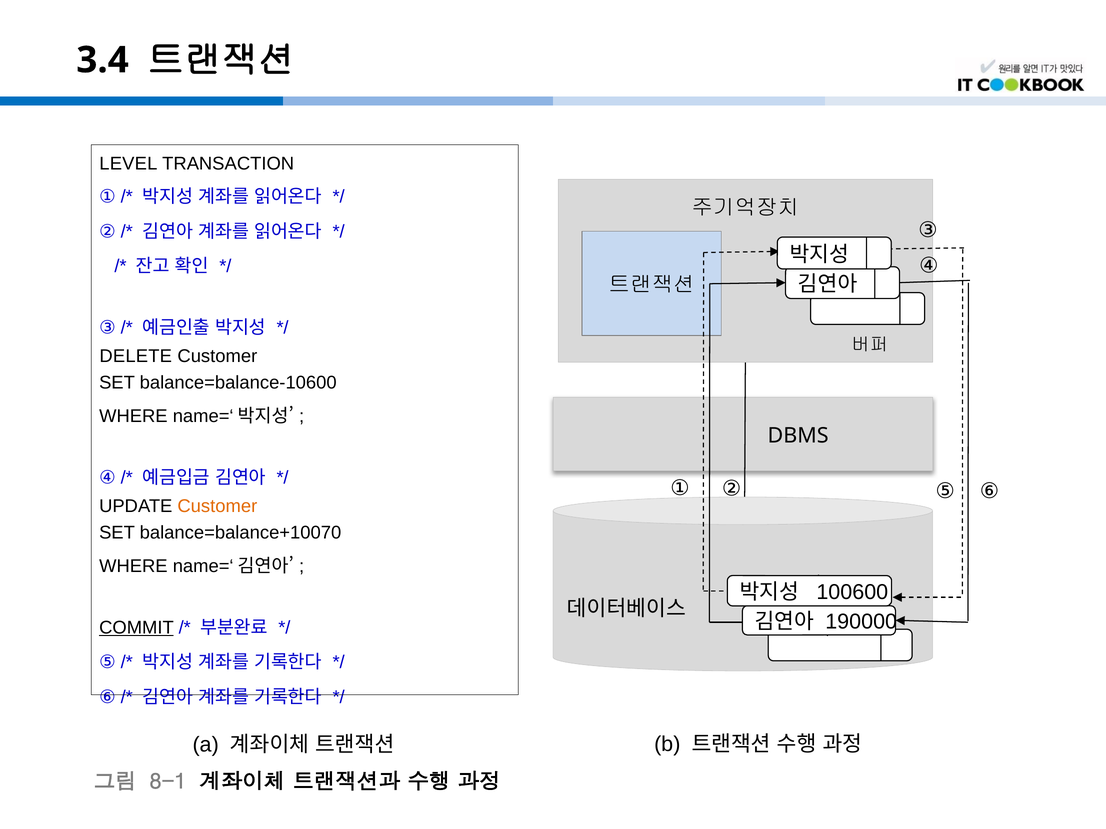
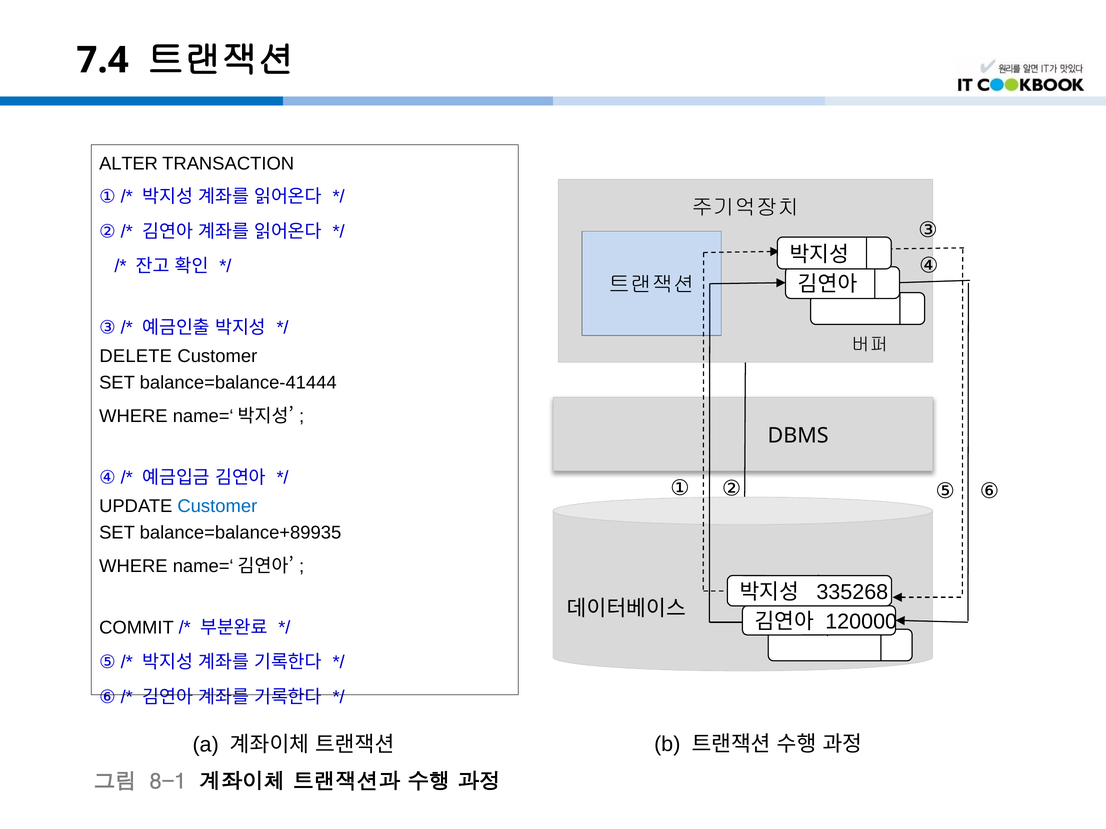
3.4: 3.4 -> 7.4
LEVEL: LEVEL -> ALTER
balance=balance-10600: balance=balance-10600 -> balance=balance-41444
Customer at (217, 506) colour: orange -> blue
balance=balance+10070: balance=balance+10070 -> balance=balance+89935
100600: 100600 -> 335268
190000: 190000 -> 120000
COMMIT underline: present -> none
